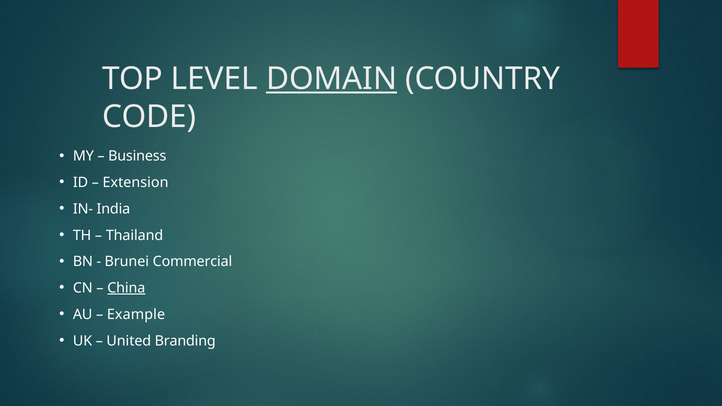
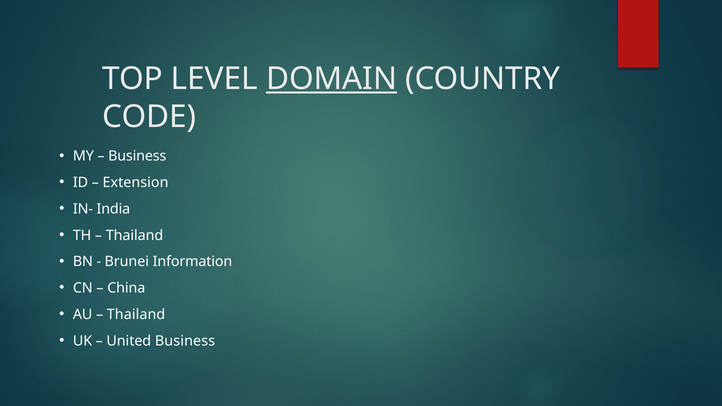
Commercial: Commercial -> Information
China underline: present -> none
Example at (136, 315): Example -> Thailand
United Branding: Branding -> Business
